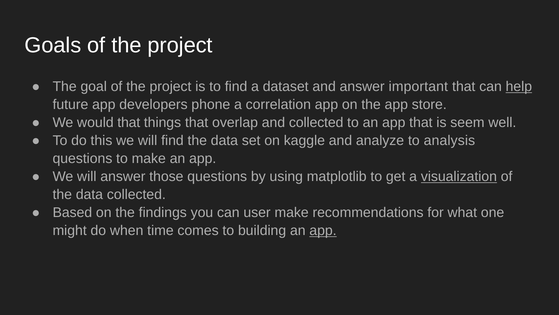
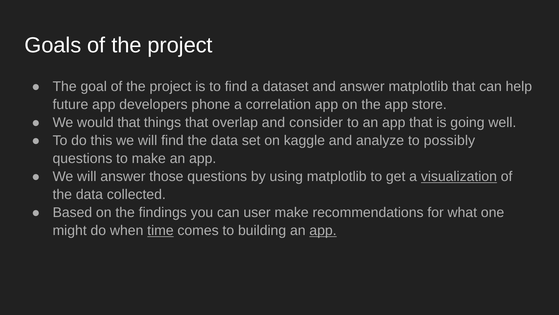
answer important: important -> matplotlib
help underline: present -> none
and collected: collected -> consider
seem: seem -> going
analysis: analysis -> possibly
time underline: none -> present
